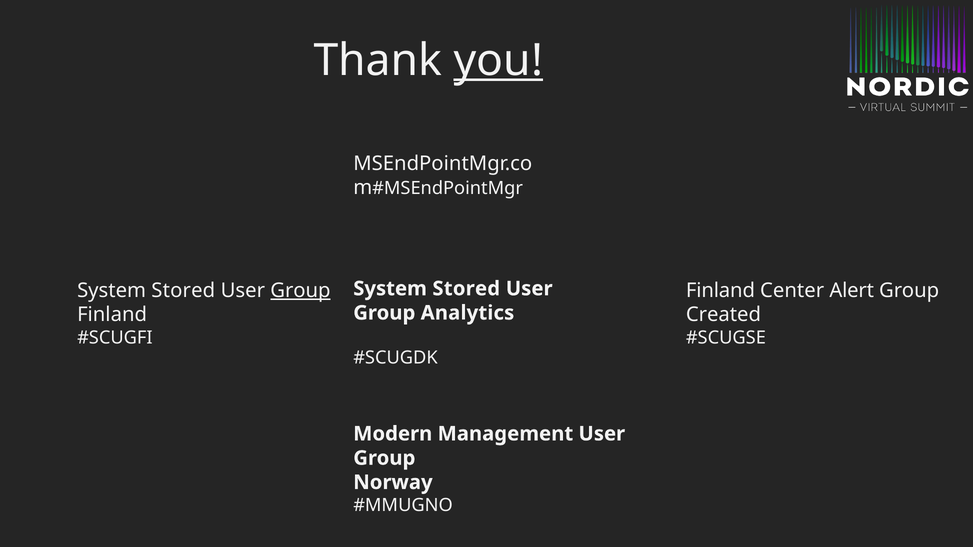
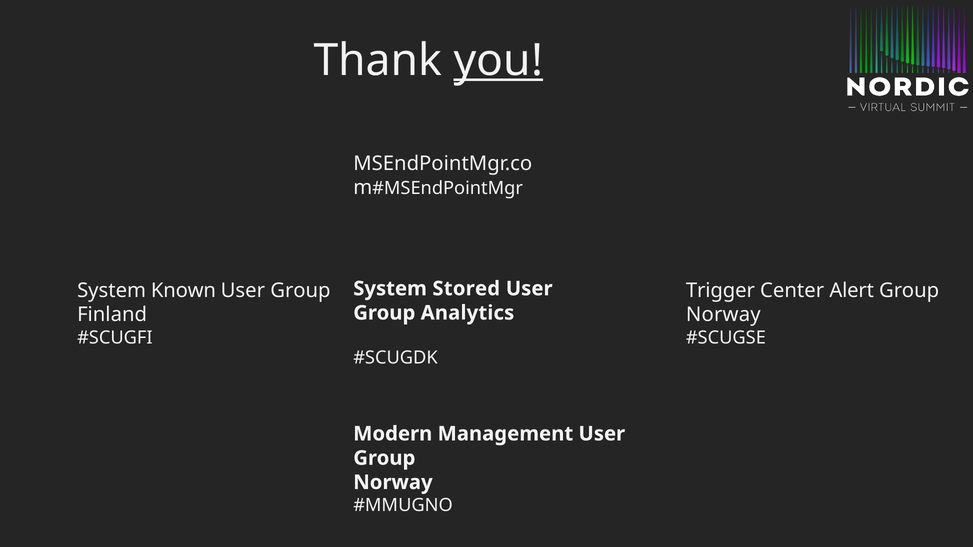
Stored at (183, 291): Stored -> Known
Group at (300, 291) underline: present -> none
Finland at (720, 291): Finland -> Trigger
Created at (723, 315): Created -> Norway
